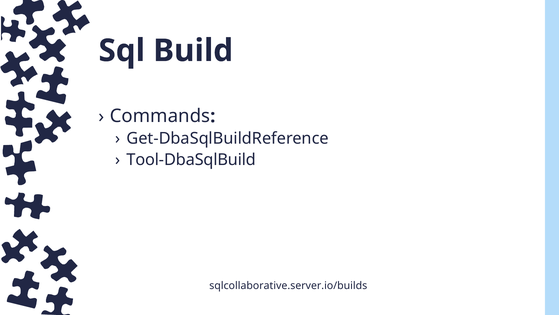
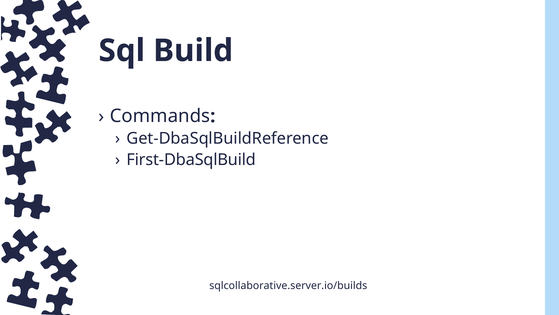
Tool-DbaSqlBuild: Tool-DbaSqlBuild -> First-DbaSqlBuild
